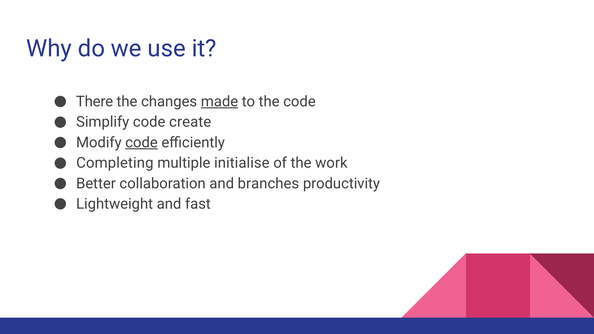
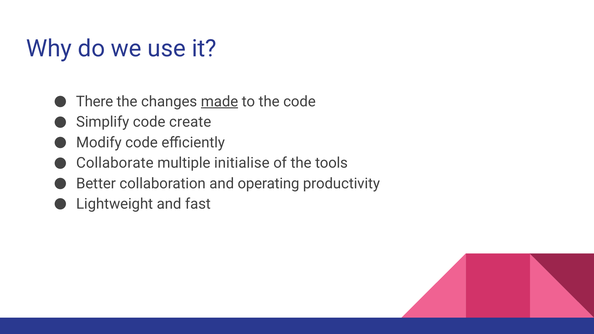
code at (142, 143) underline: present -> none
Completing: Completing -> Collaborate
work: work -> tools
branches: branches -> operating
